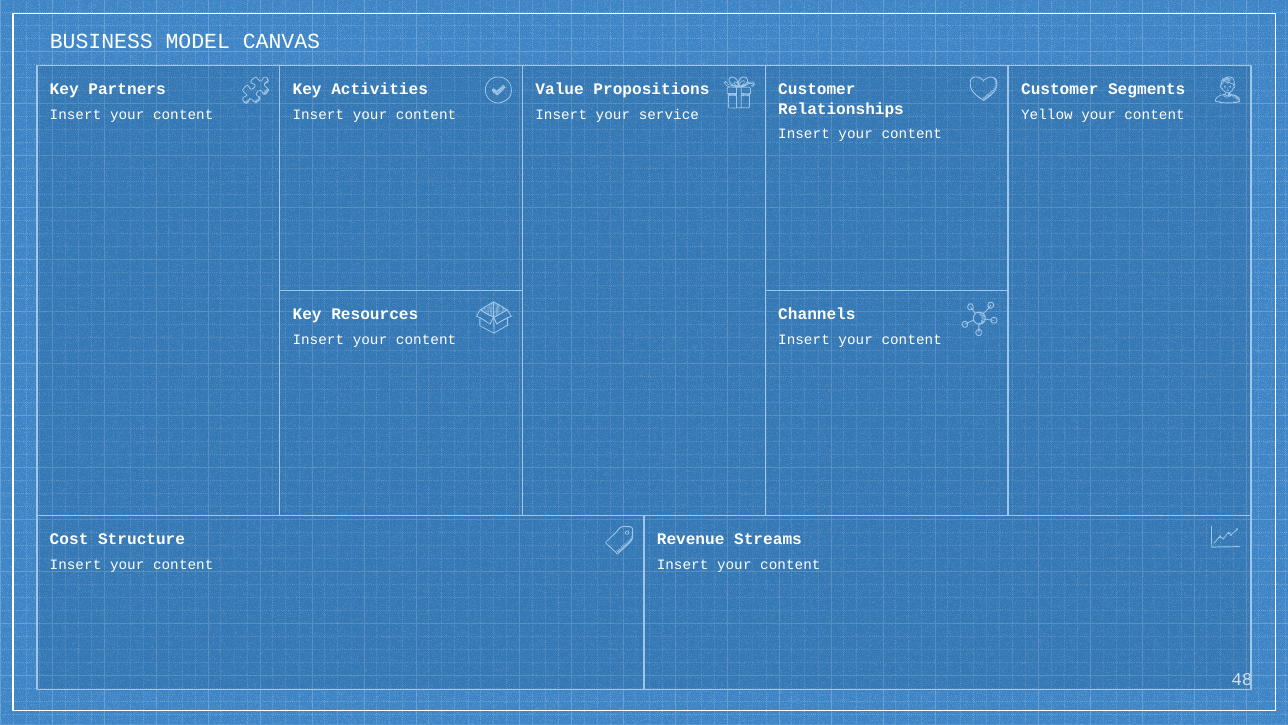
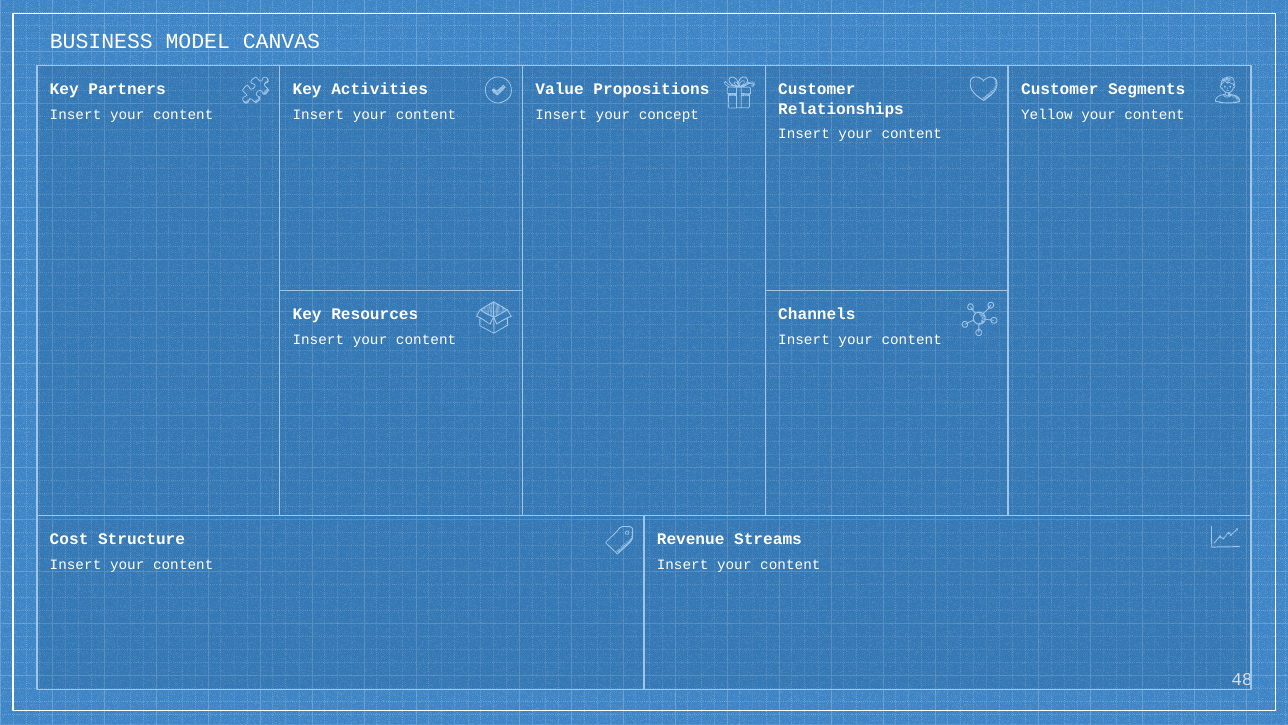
service: service -> concept
